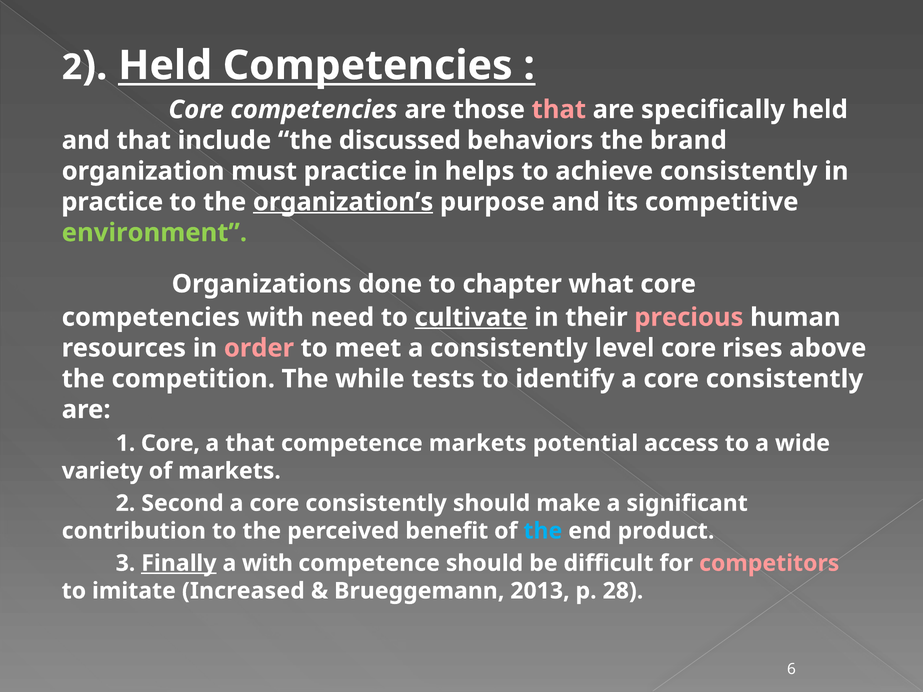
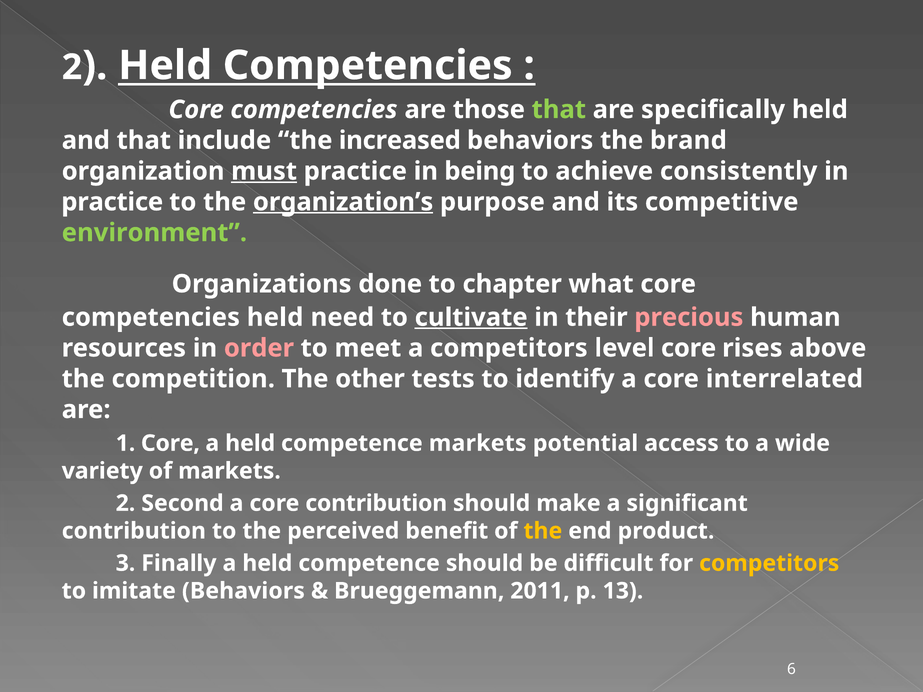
that at (559, 110) colour: pink -> light green
discussed: discussed -> increased
must underline: none -> present
helps: helps -> being
competencies with: with -> held
a consistently: consistently -> competitors
while: while -> other
identify a core consistently: consistently -> interrelated
that at (250, 443): that -> held
Second a core consistently: consistently -> contribution
the at (543, 531) colour: light blue -> yellow
Finally underline: present -> none
with at (267, 563): with -> held
competitors at (769, 563) colour: pink -> yellow
imitate Increased: Increased -> Behaviors
2013: 2013 -> 2011
28: 28 -> 13
